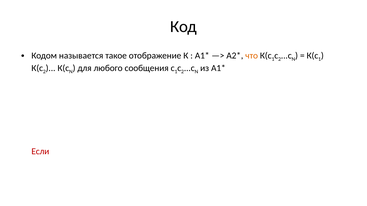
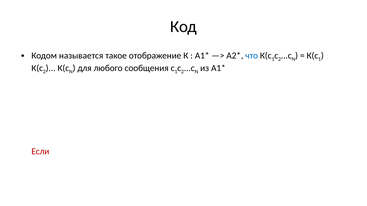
что colour: orange -> blue
